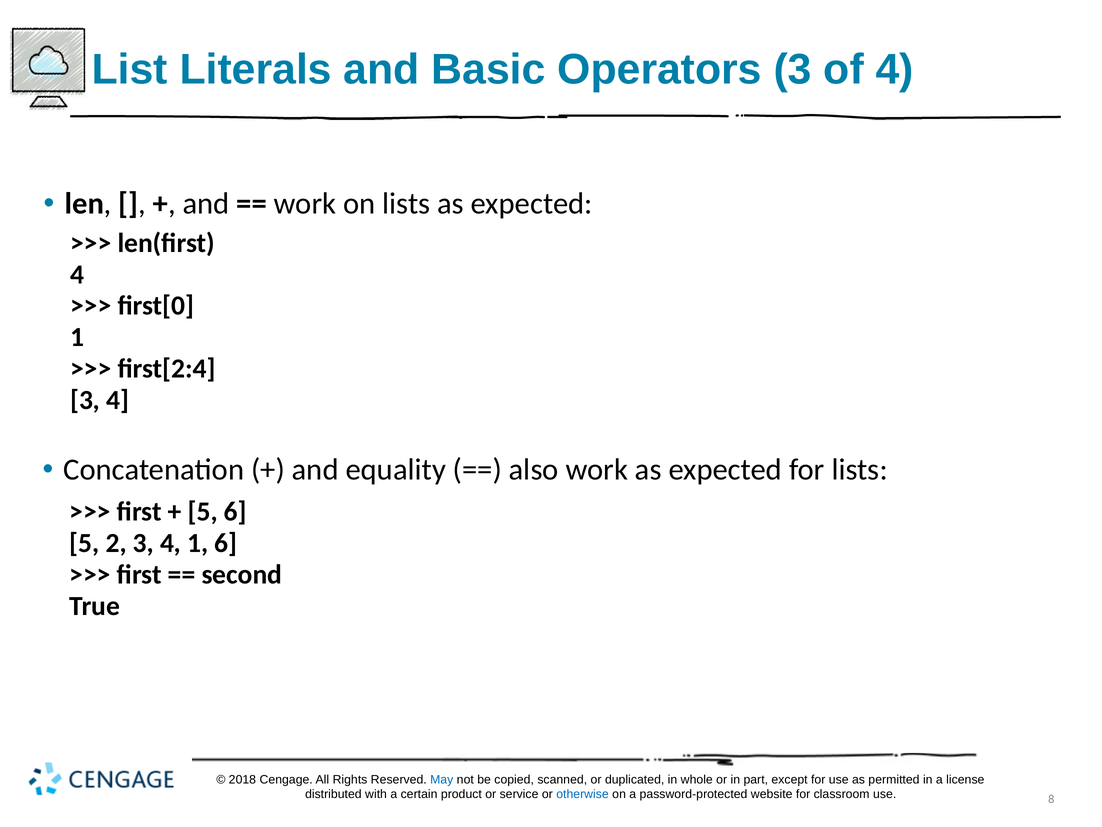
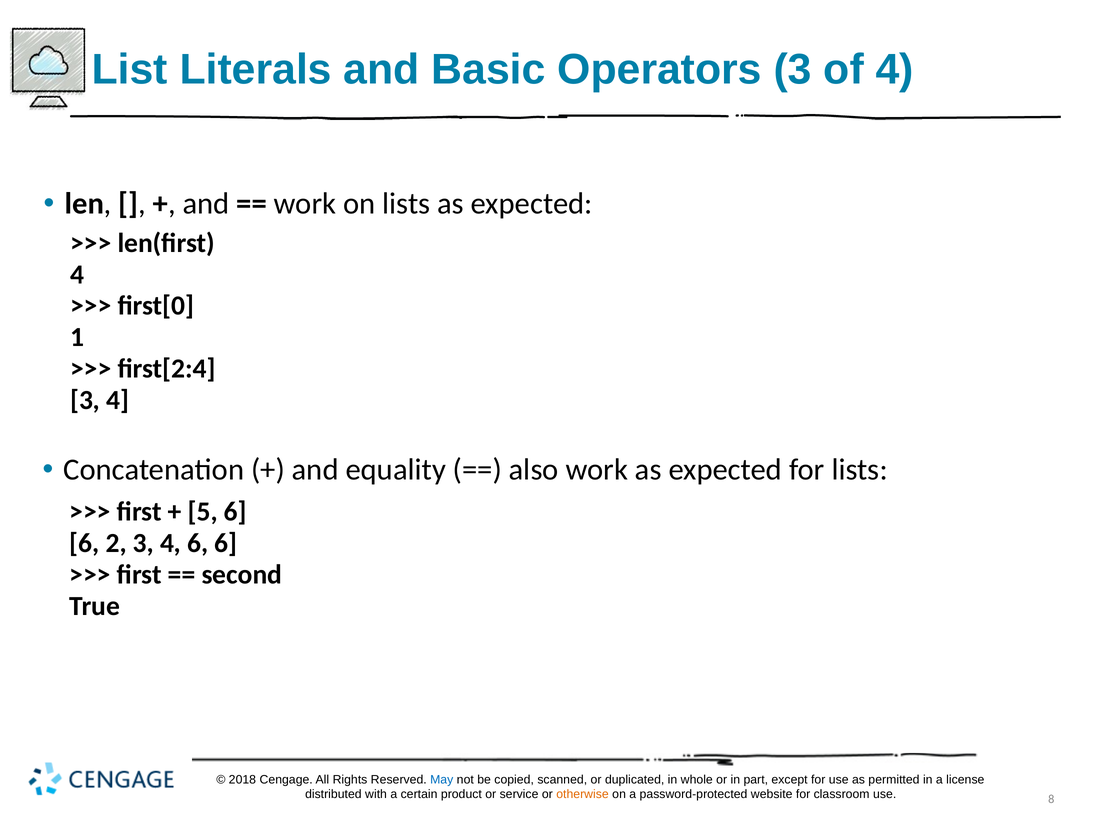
5 at (84, 543): 5 -> 6
4 1: 1 -> 6
otherwise colour: blue -> orange
